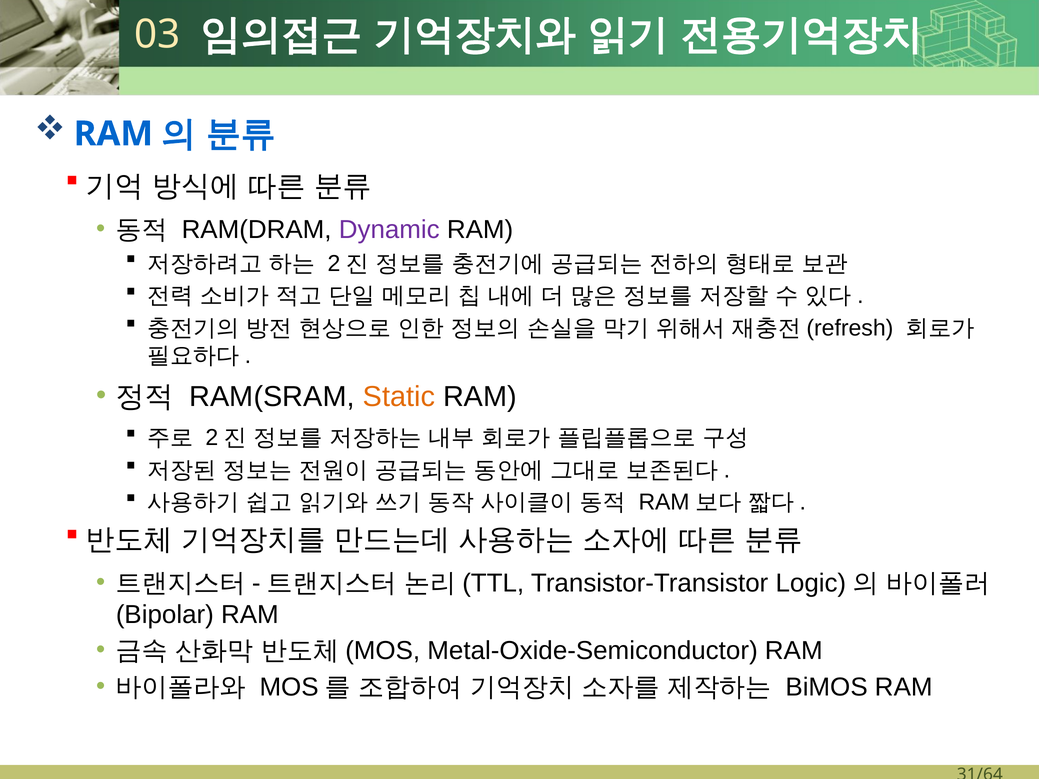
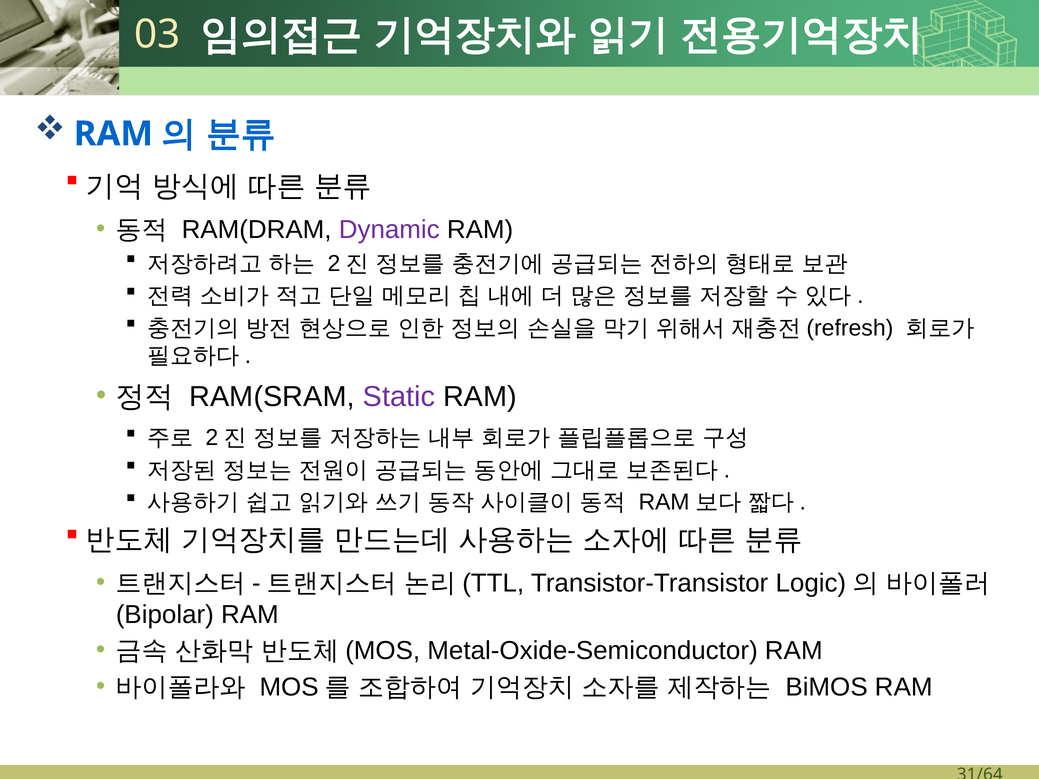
Static colour: orange -> purple
